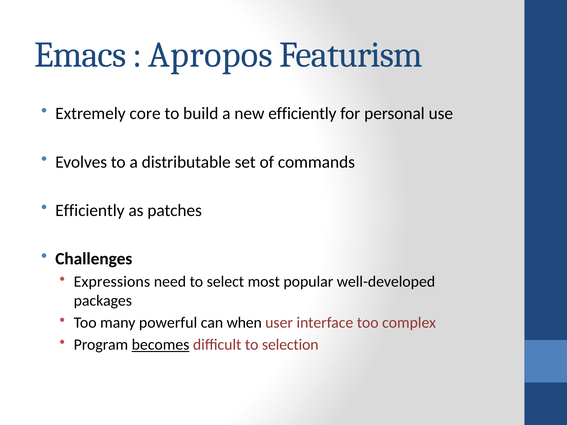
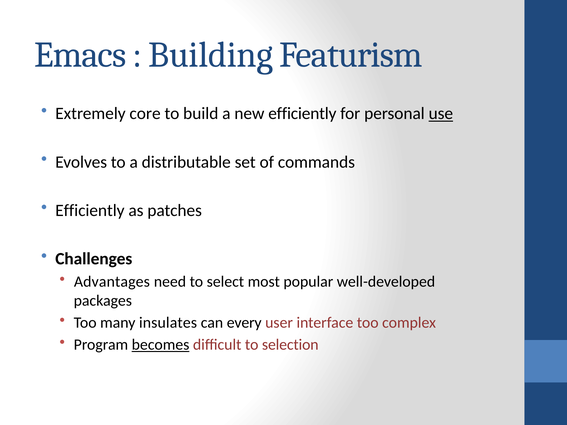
Apropos: Apropos -> Building
use underline: none -> present
Expressions: Expressions -> Advantages
powerful: powerful -> insulates
when: when -> every
